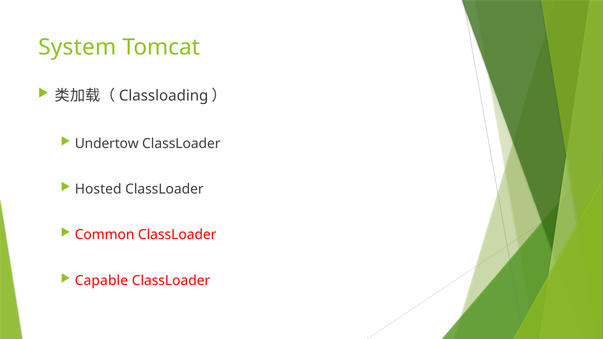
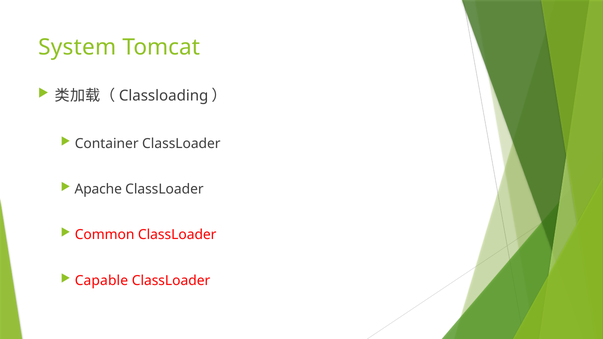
Undertow: Undertow -> Container
Hosted: Hosted -> Apache
